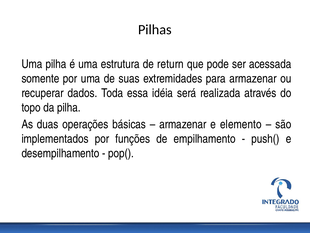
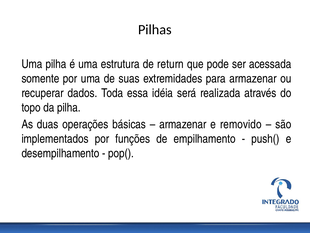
elemento: elemento -> removido
